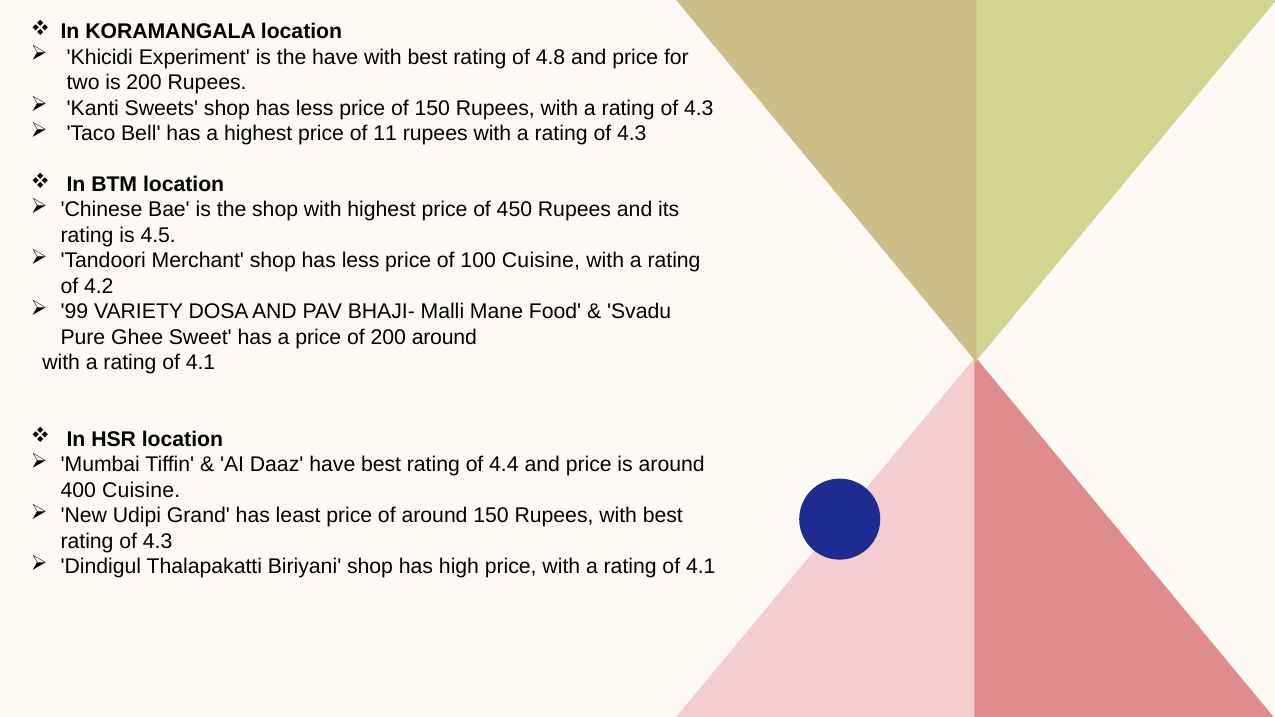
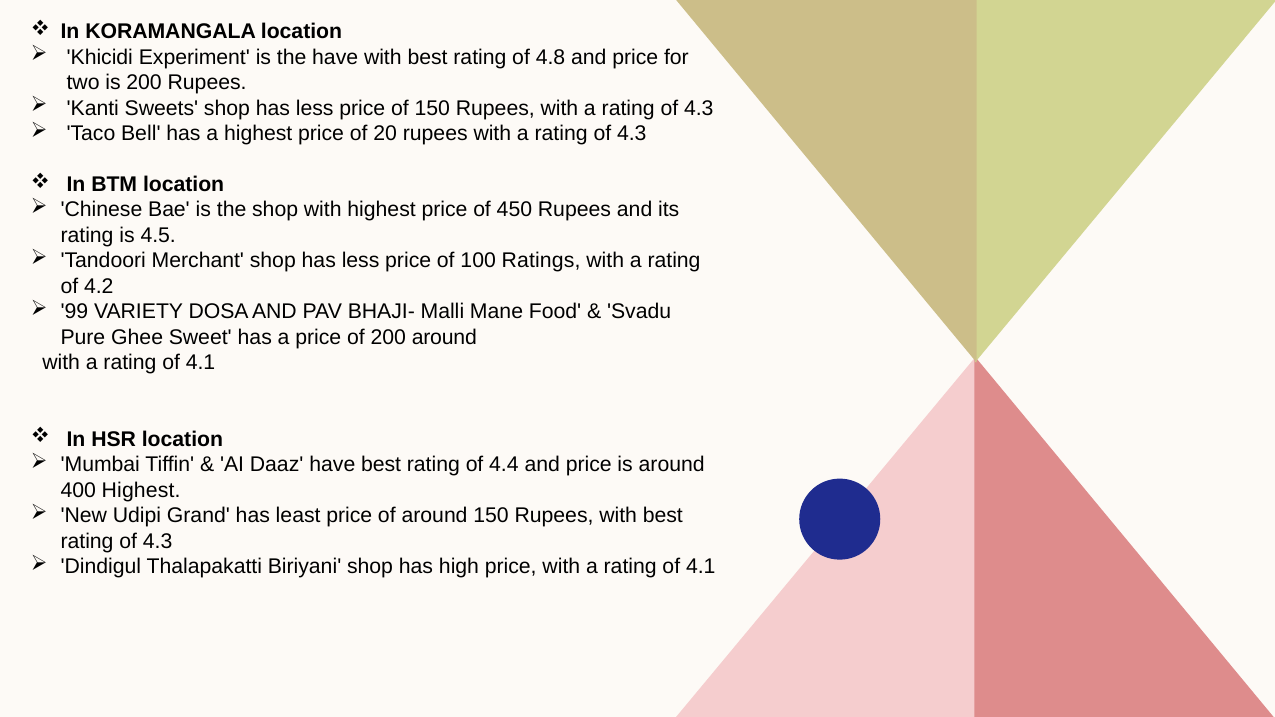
11: 11 -> 20
100 Cuisine: Cuisine -> Ratings
400 Cuisine: Cuisine -> Highest
